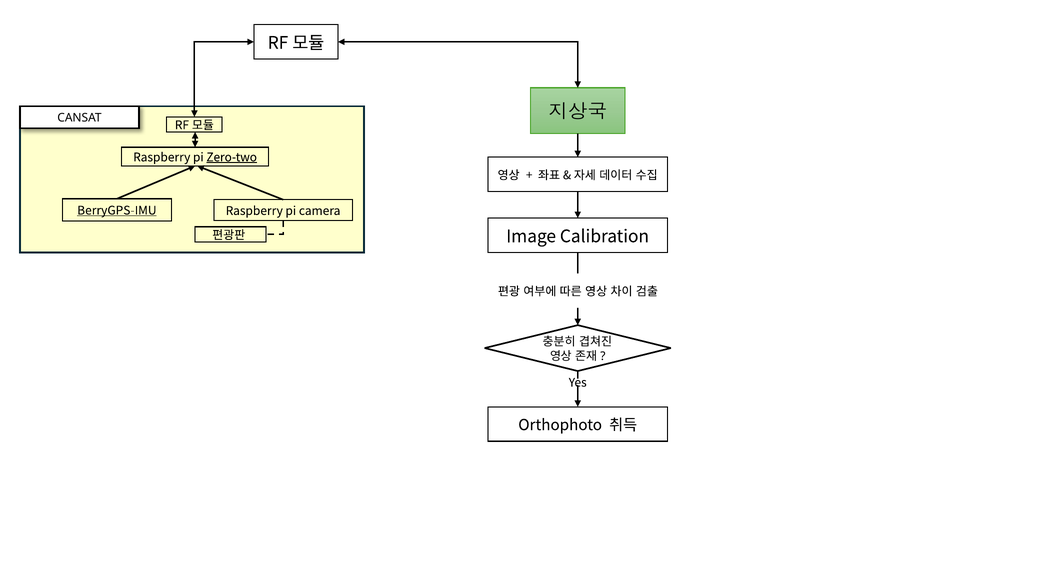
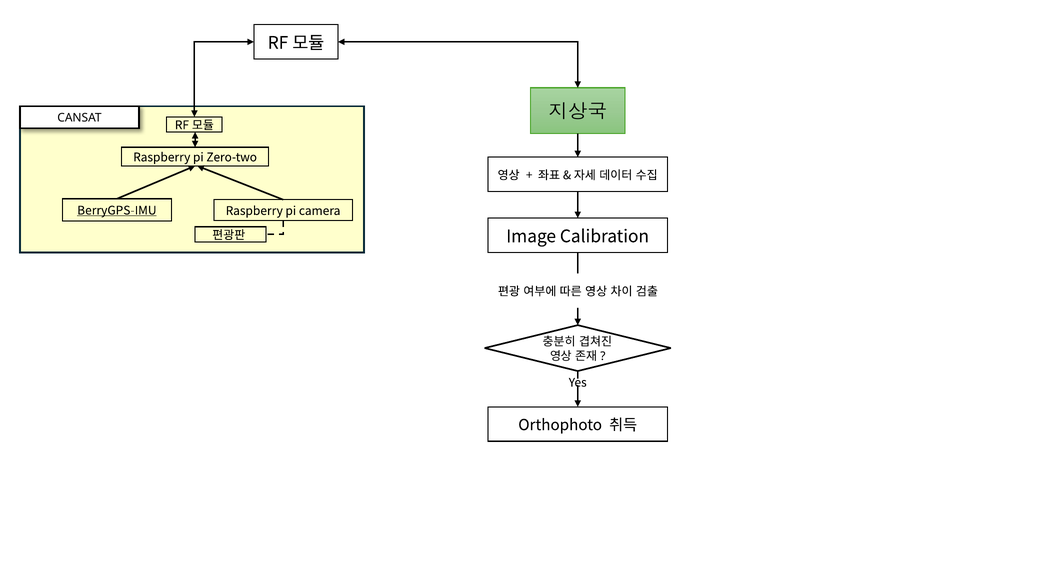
Zero-two underline: present -> none
